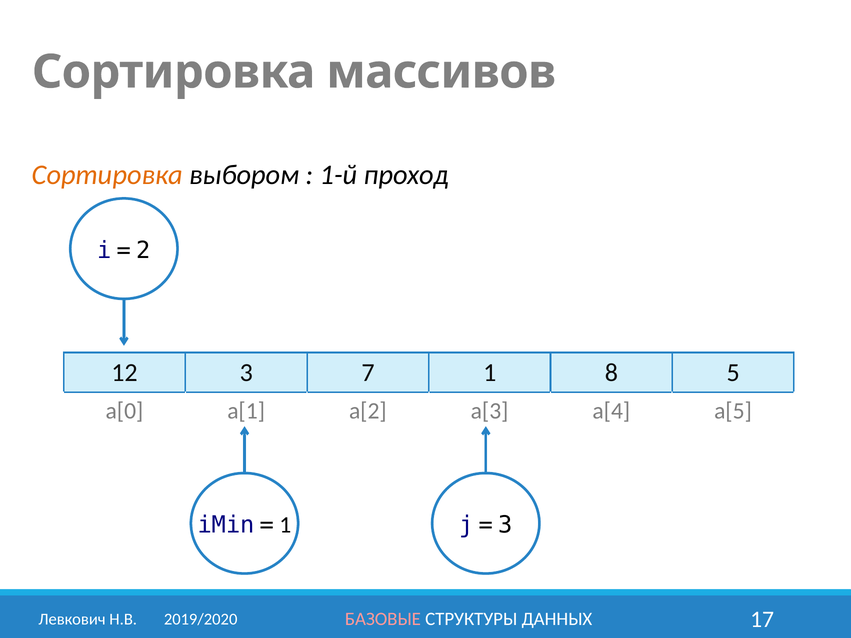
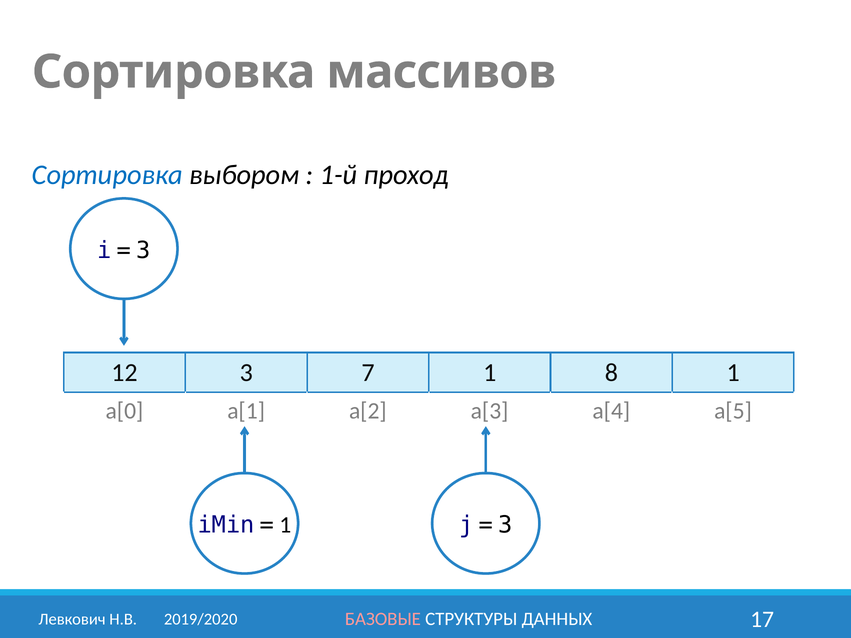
Сортировка at (107, 175) colour: orange -> blue
2 at (143, 250): 2 -> 3
8 5: 5 -> 1
